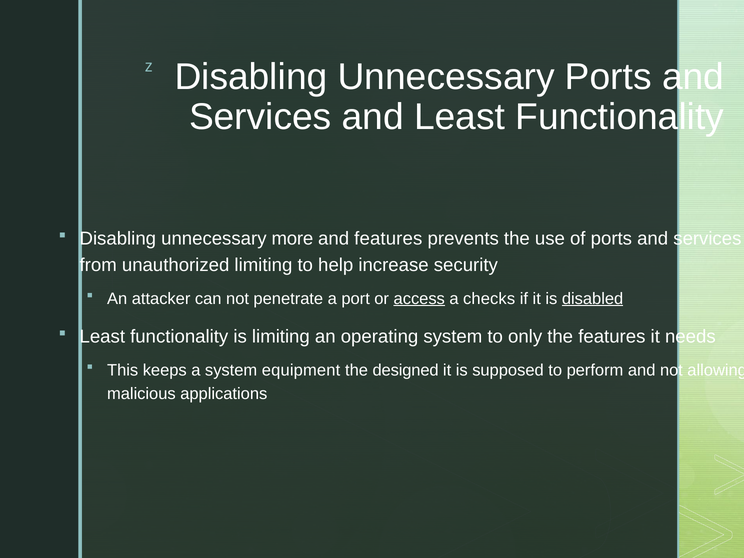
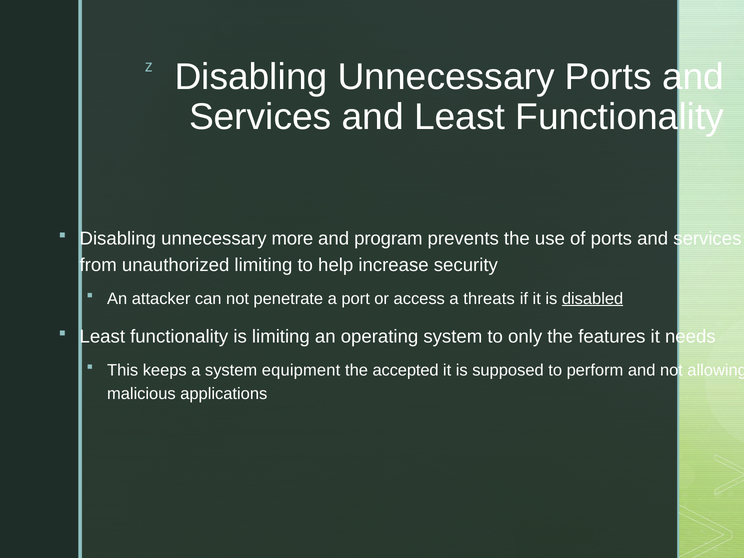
and features: features -> program
access underline: present -> none
checks: checks -> threats
designed: designed -> accepted
